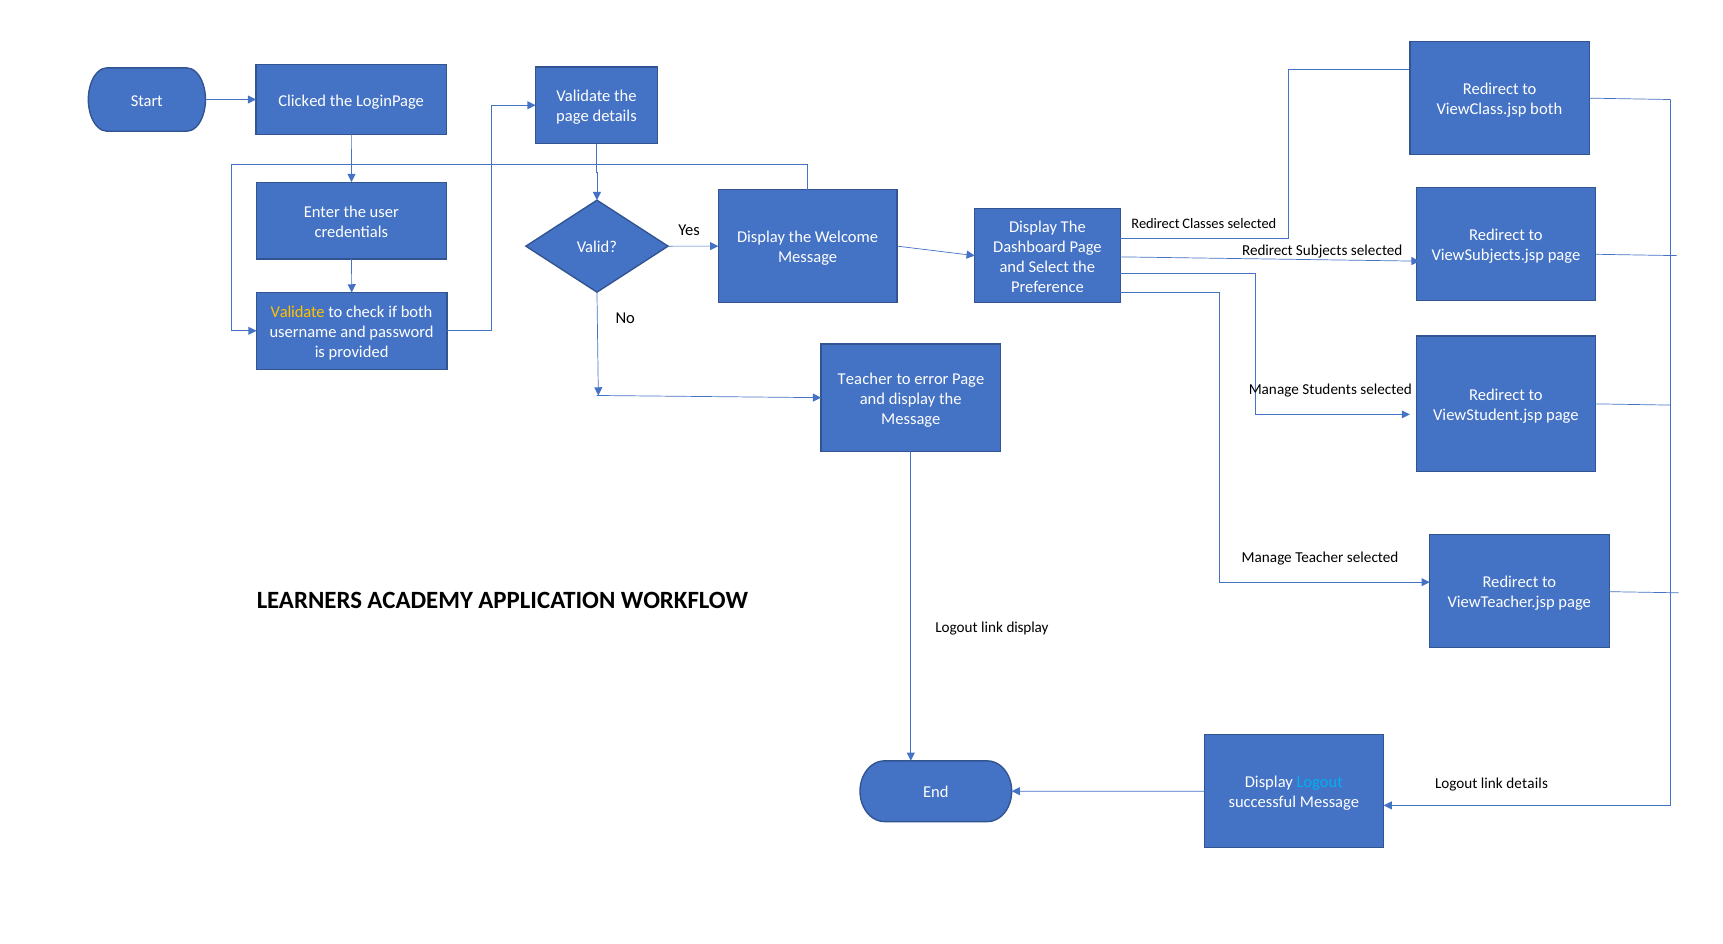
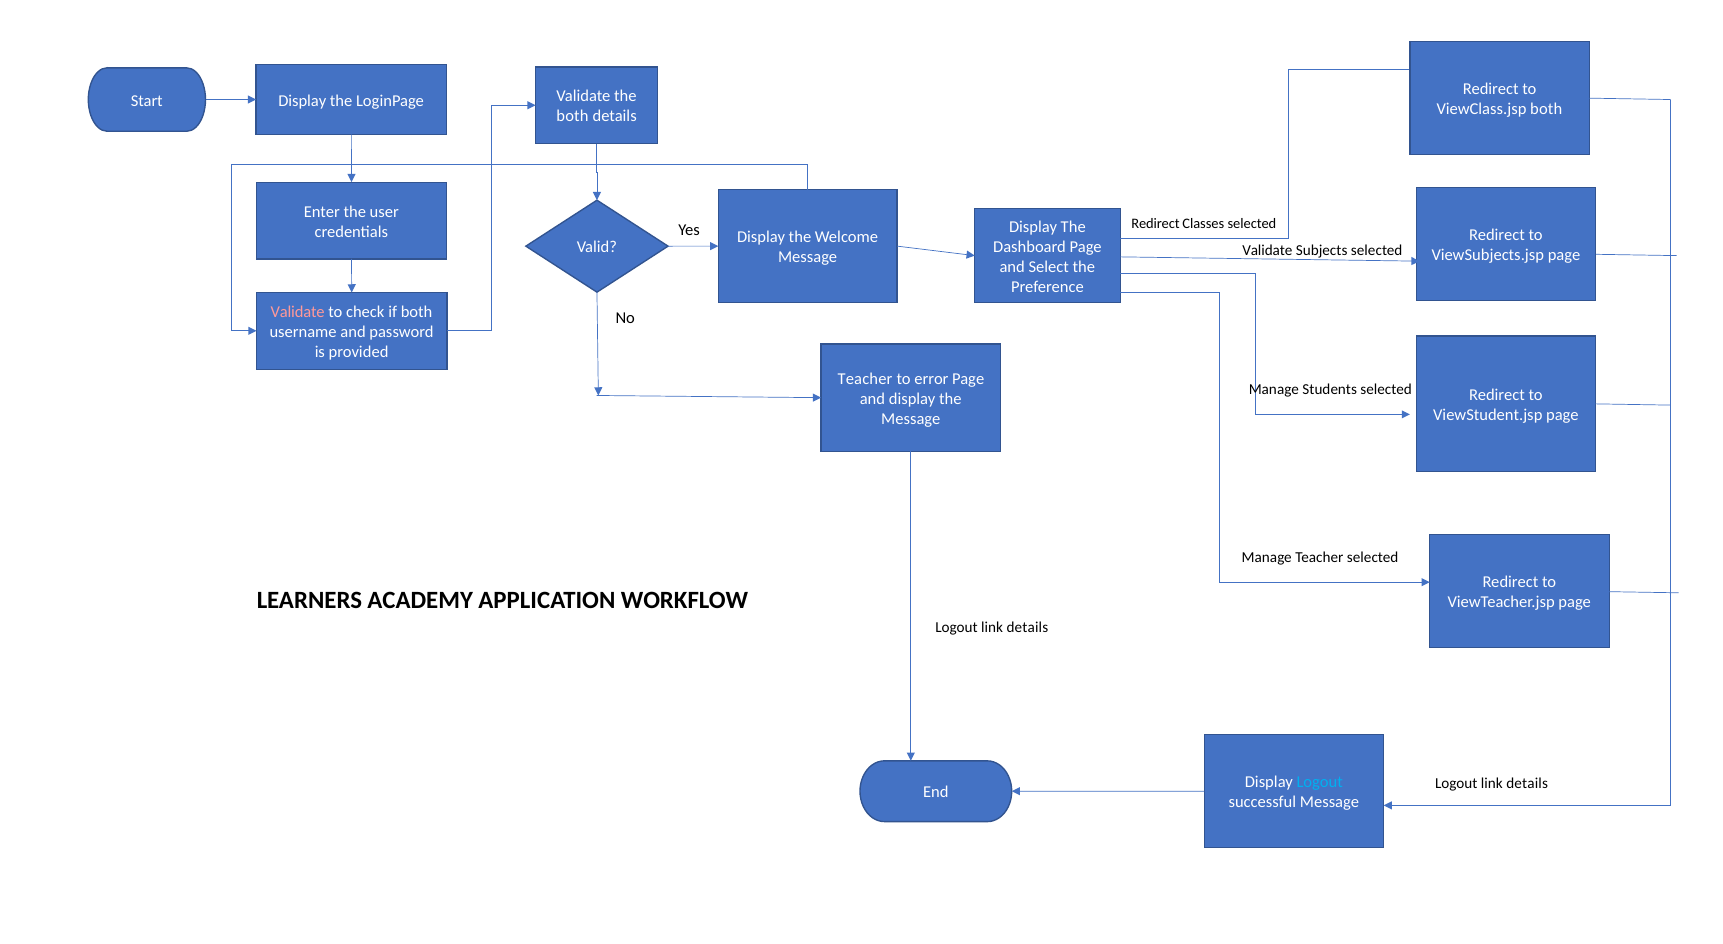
Clicked at (302, 101): Clicked -> Display
page at (573, 116): page -> both
Redirect at (1267, 251): Redirect -> Validate
Validate at (298, 312) colour: yellow -> pink
display at (1028, 627): display -> details
